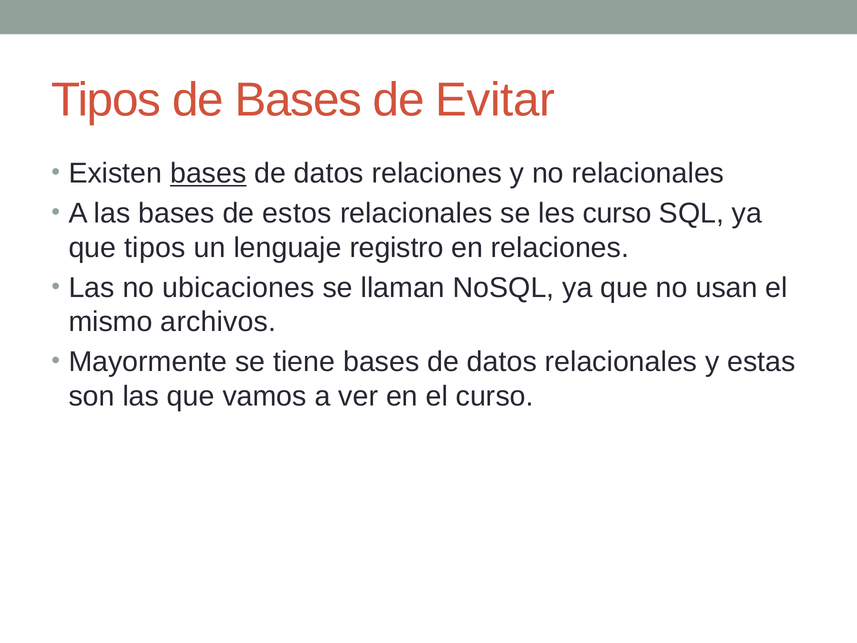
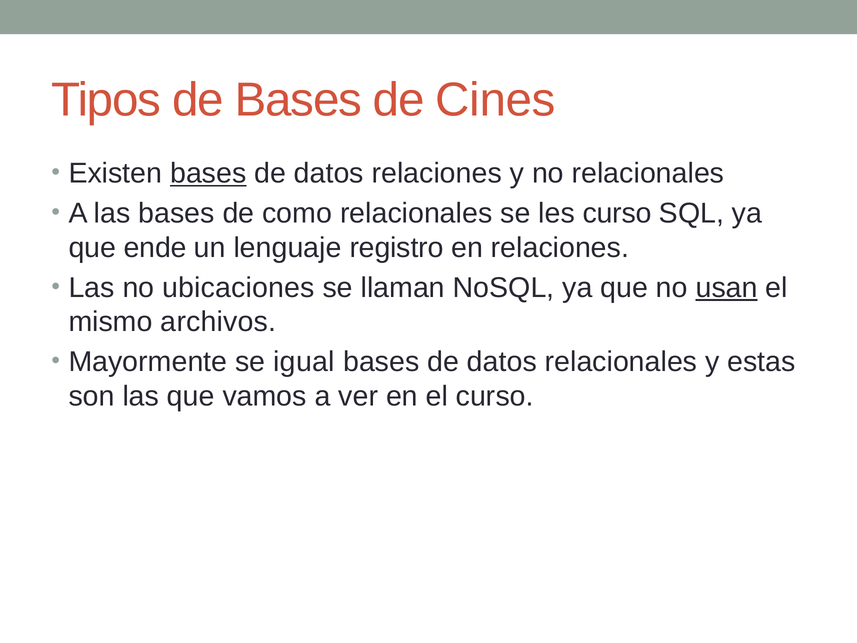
Evitar: Evitar -> Cines
estos: estos -> como
que tipos: tipos -> ende
usan underline: none -> present
tiene: tiene -> igual
